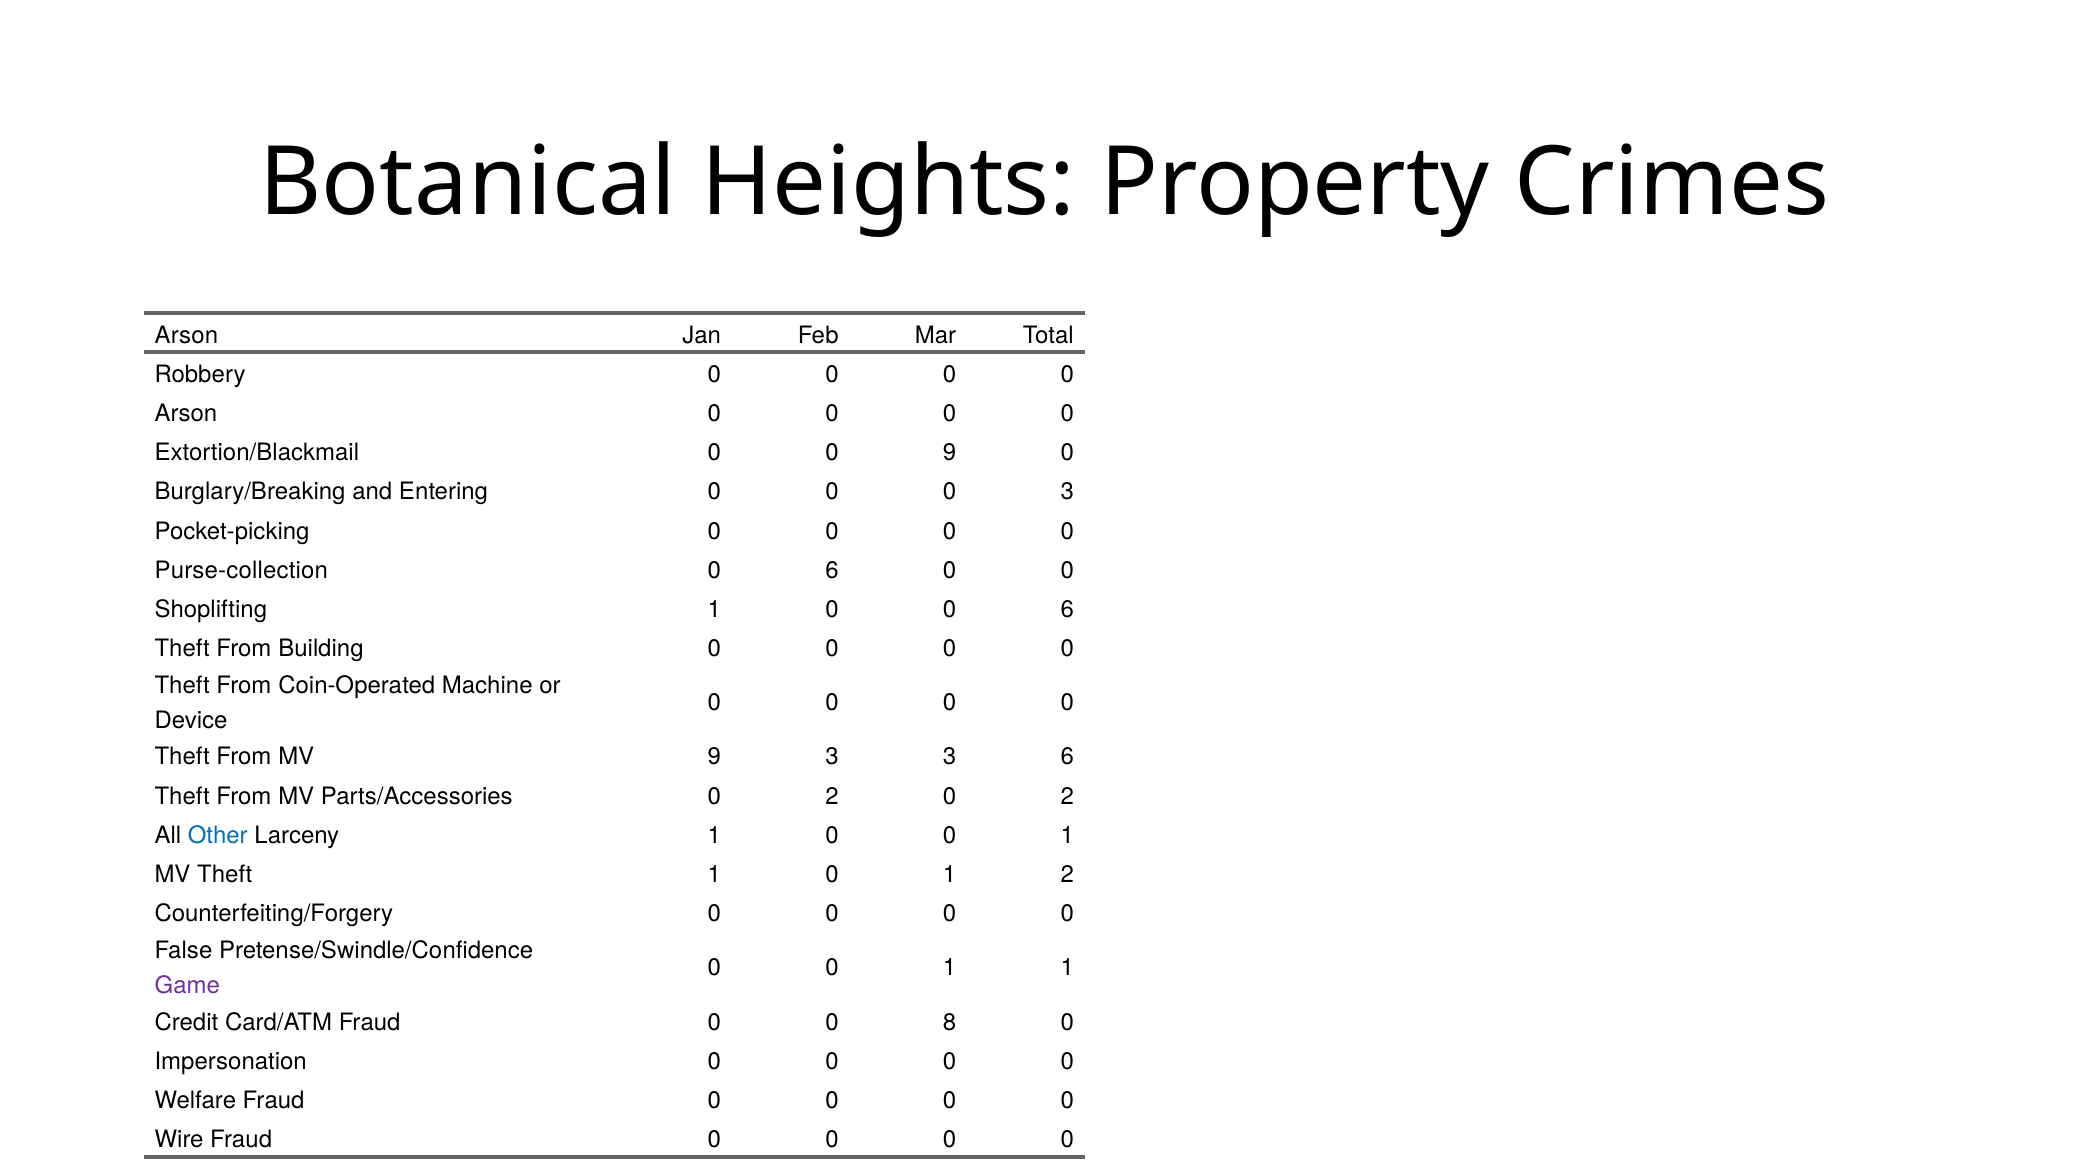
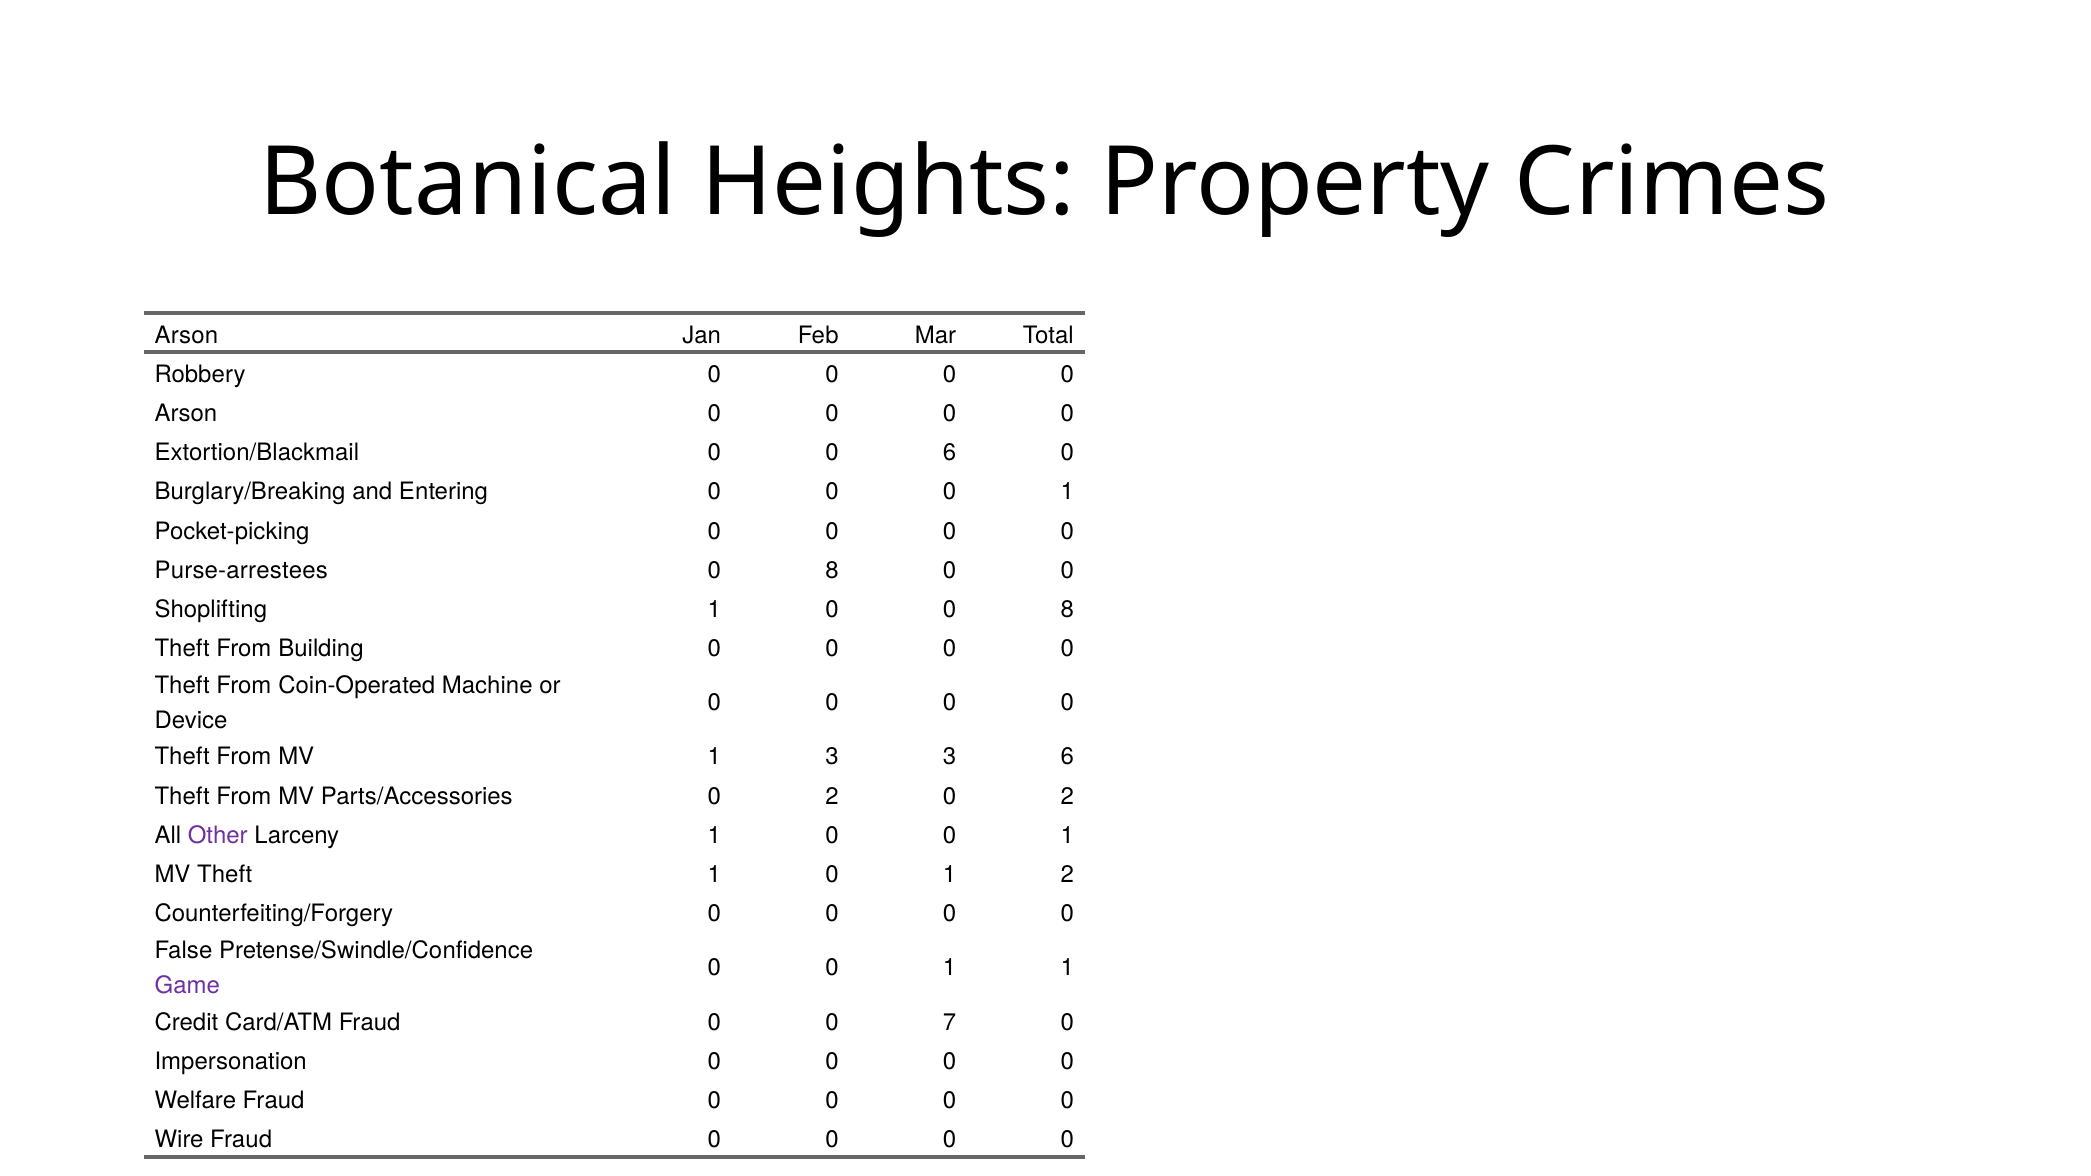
0 9: 9 -> 6
0 0 0 3: 3 -> 1
Purse-collection: Purse-collection -> Purse-arrestees
6 at (832, 570): 6 -> 8
0 0 6: 6 -> 8
MV 9: 9 -> 1
Other colour: blue -> purple
8: 8 -> 7
